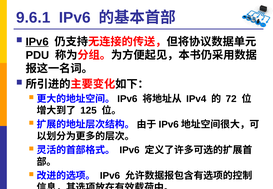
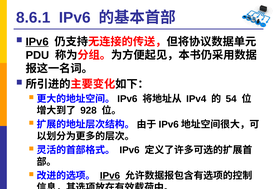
9.6.1: 9.6.1 -> 8.6.1
72: 72 -> 54
125: 125 -> 928
IPv6 at (110, 176) underline: none -> present
